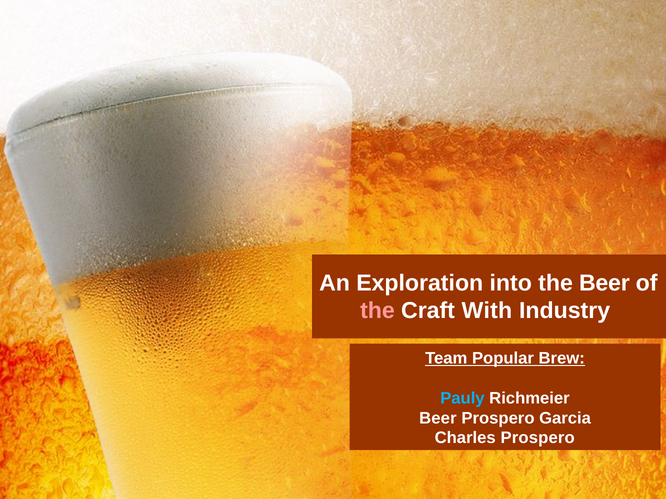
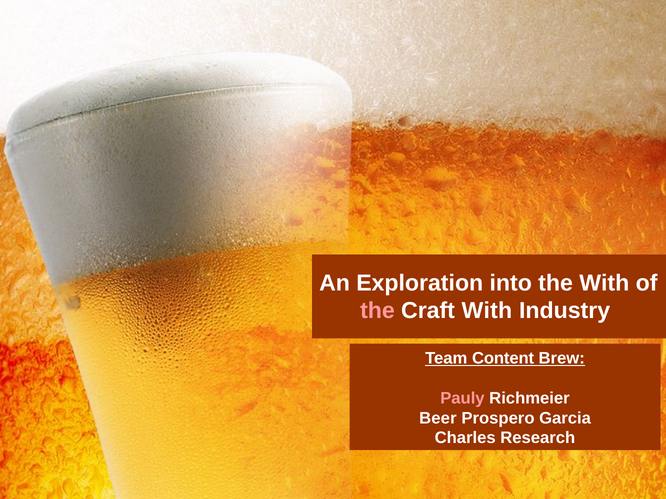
the Beer: Beer -> With
Popular: Popular -> Content
Pauly colour: light blue -> pink
Charles Prospero: Prospero -> Research
